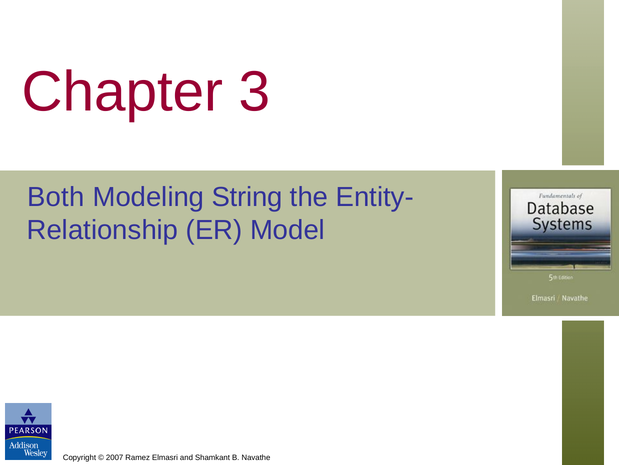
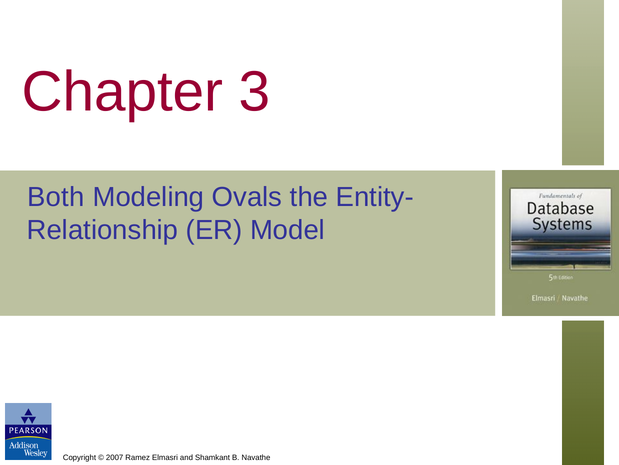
String: String -> Ovals
